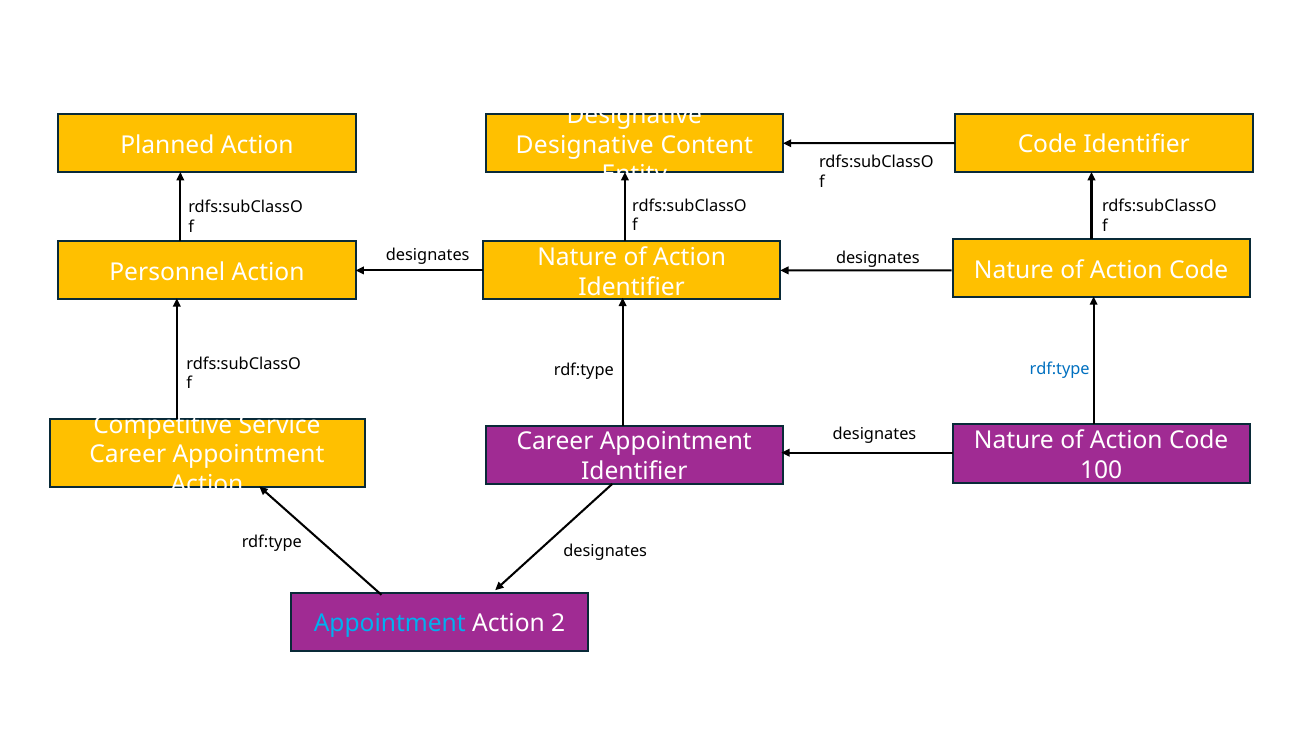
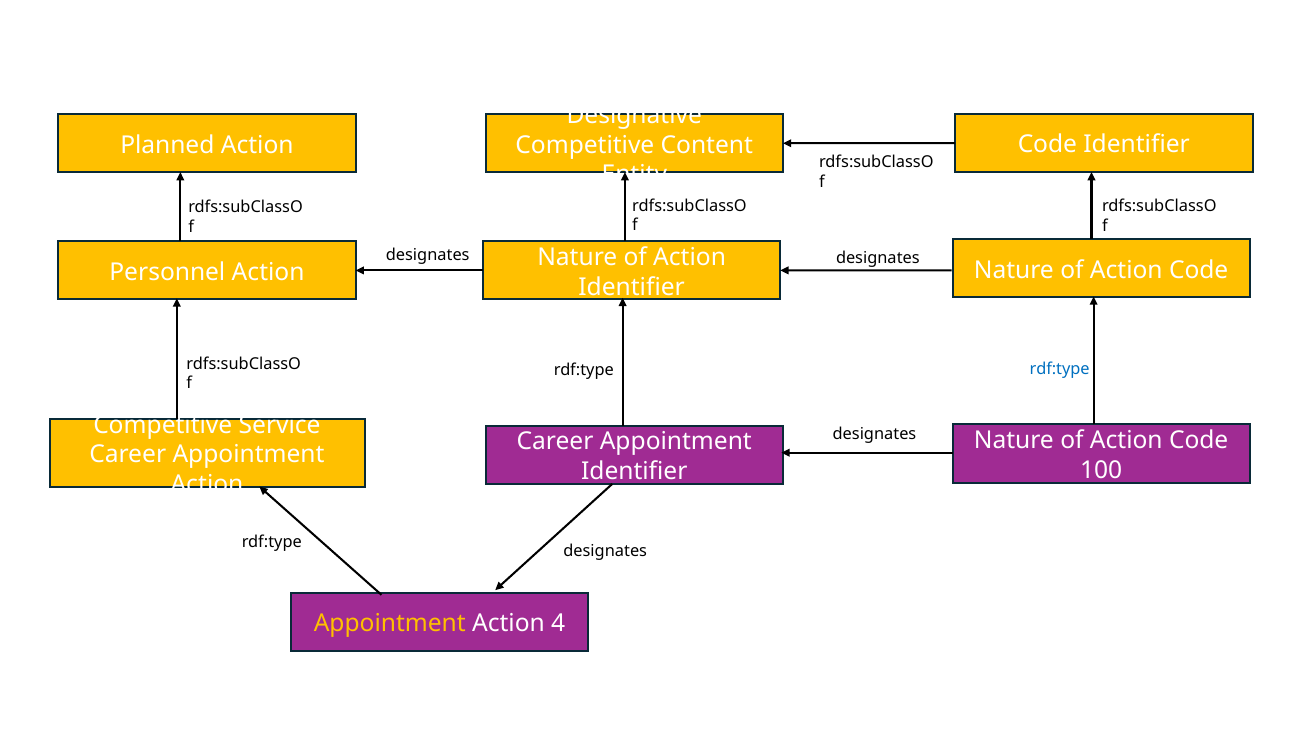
Designative at (585, 145): Designative -> Competitive
Appointment at (390, 623) colour: light blue -> yellow
2: 2 -> 4
